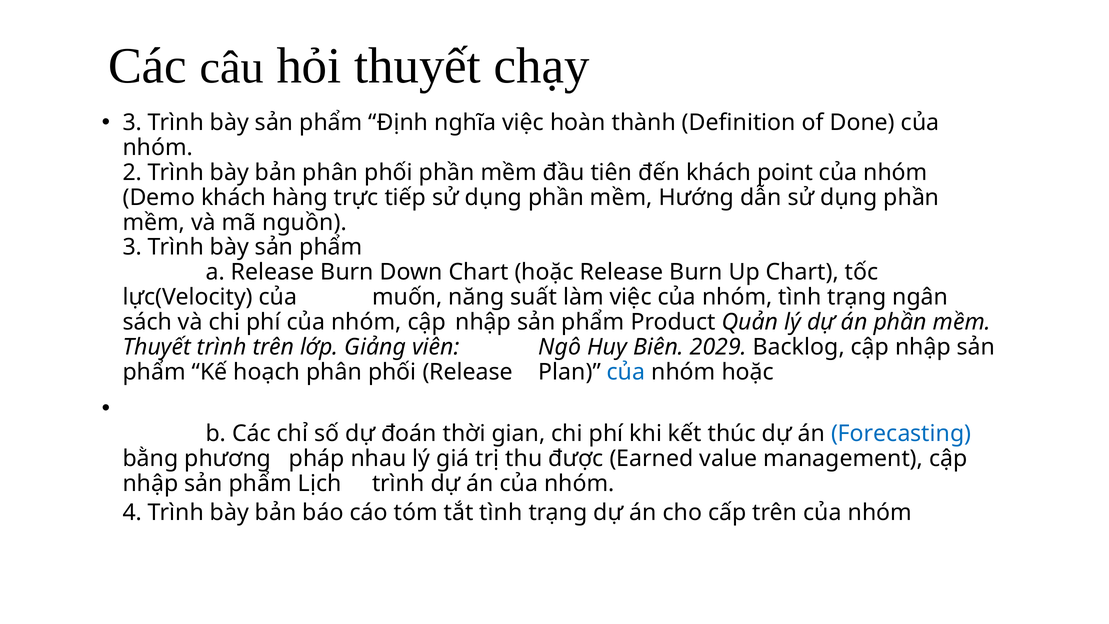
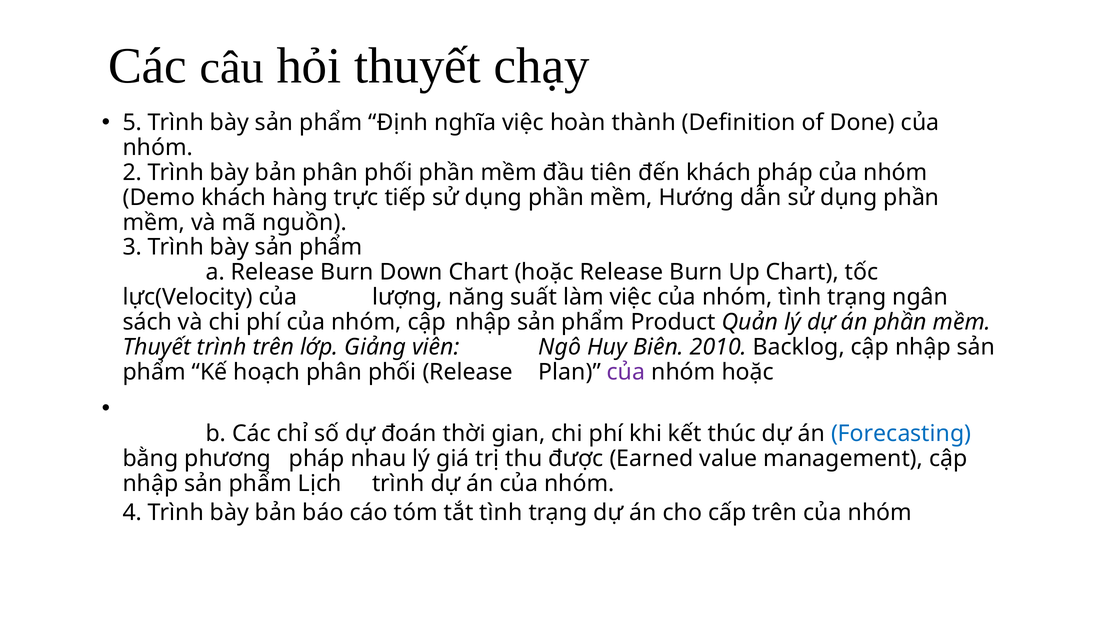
3 at (132, 123): 3 -> 5
khách point: point -> pháp
muốn: muốn -> lượng
2029: 2029 -> 2010
của at (626, 372) colour: blue -> purple
